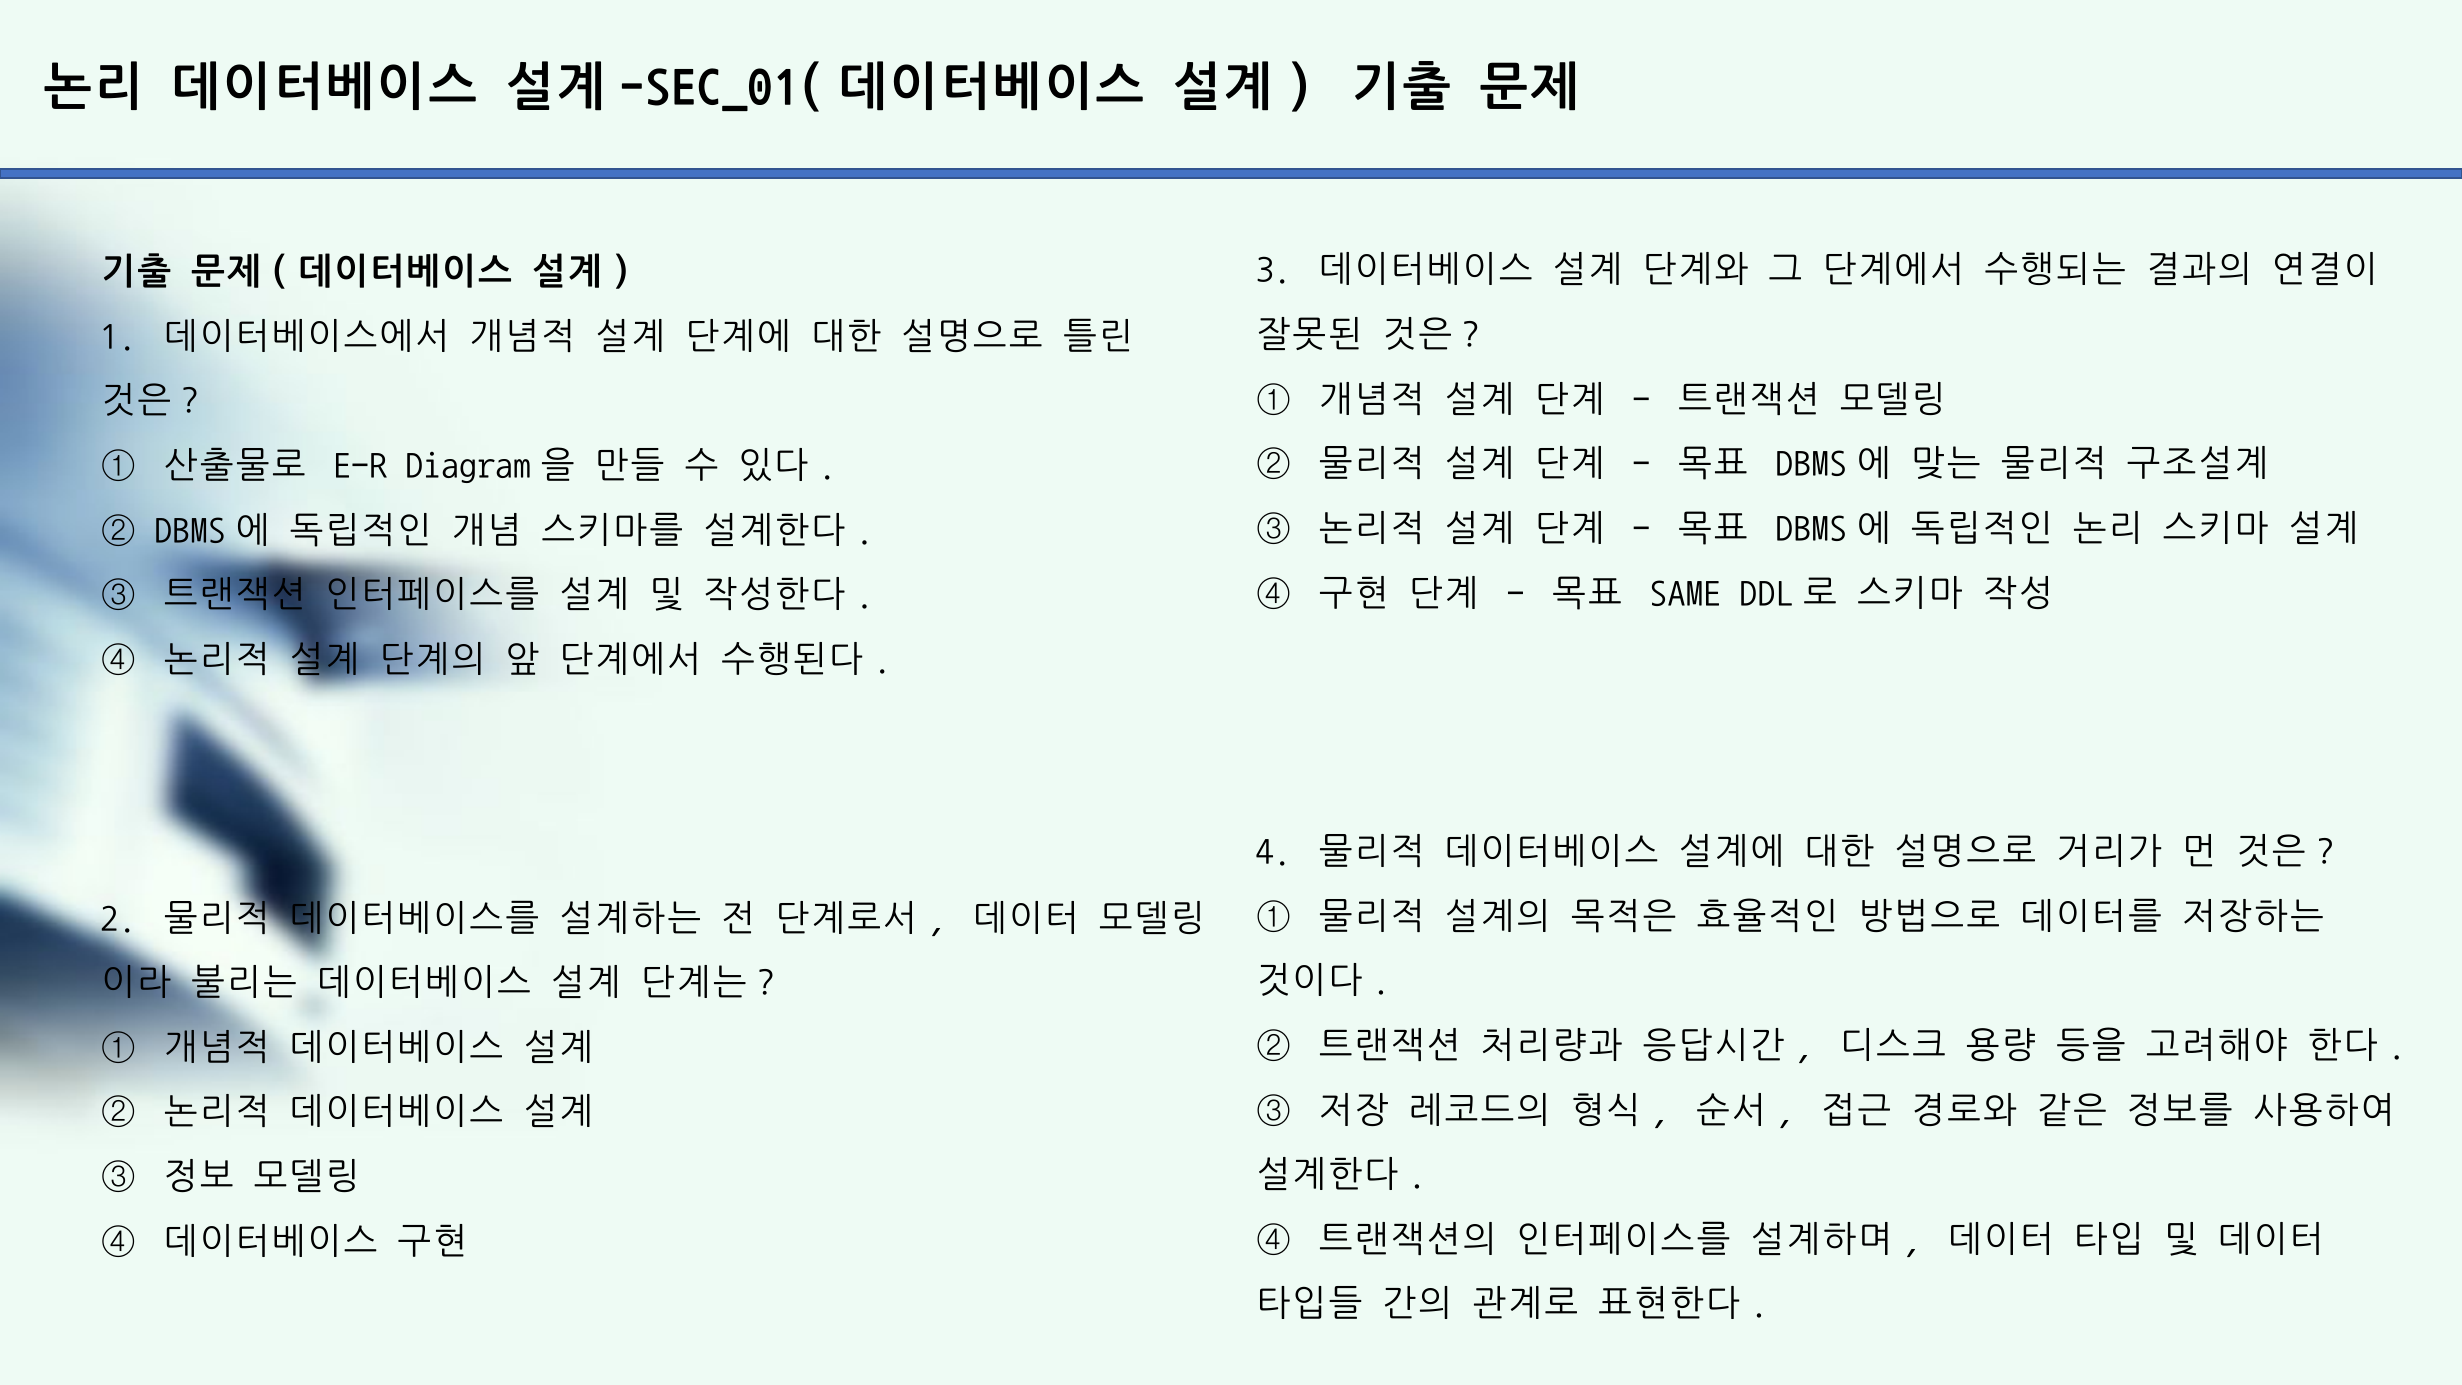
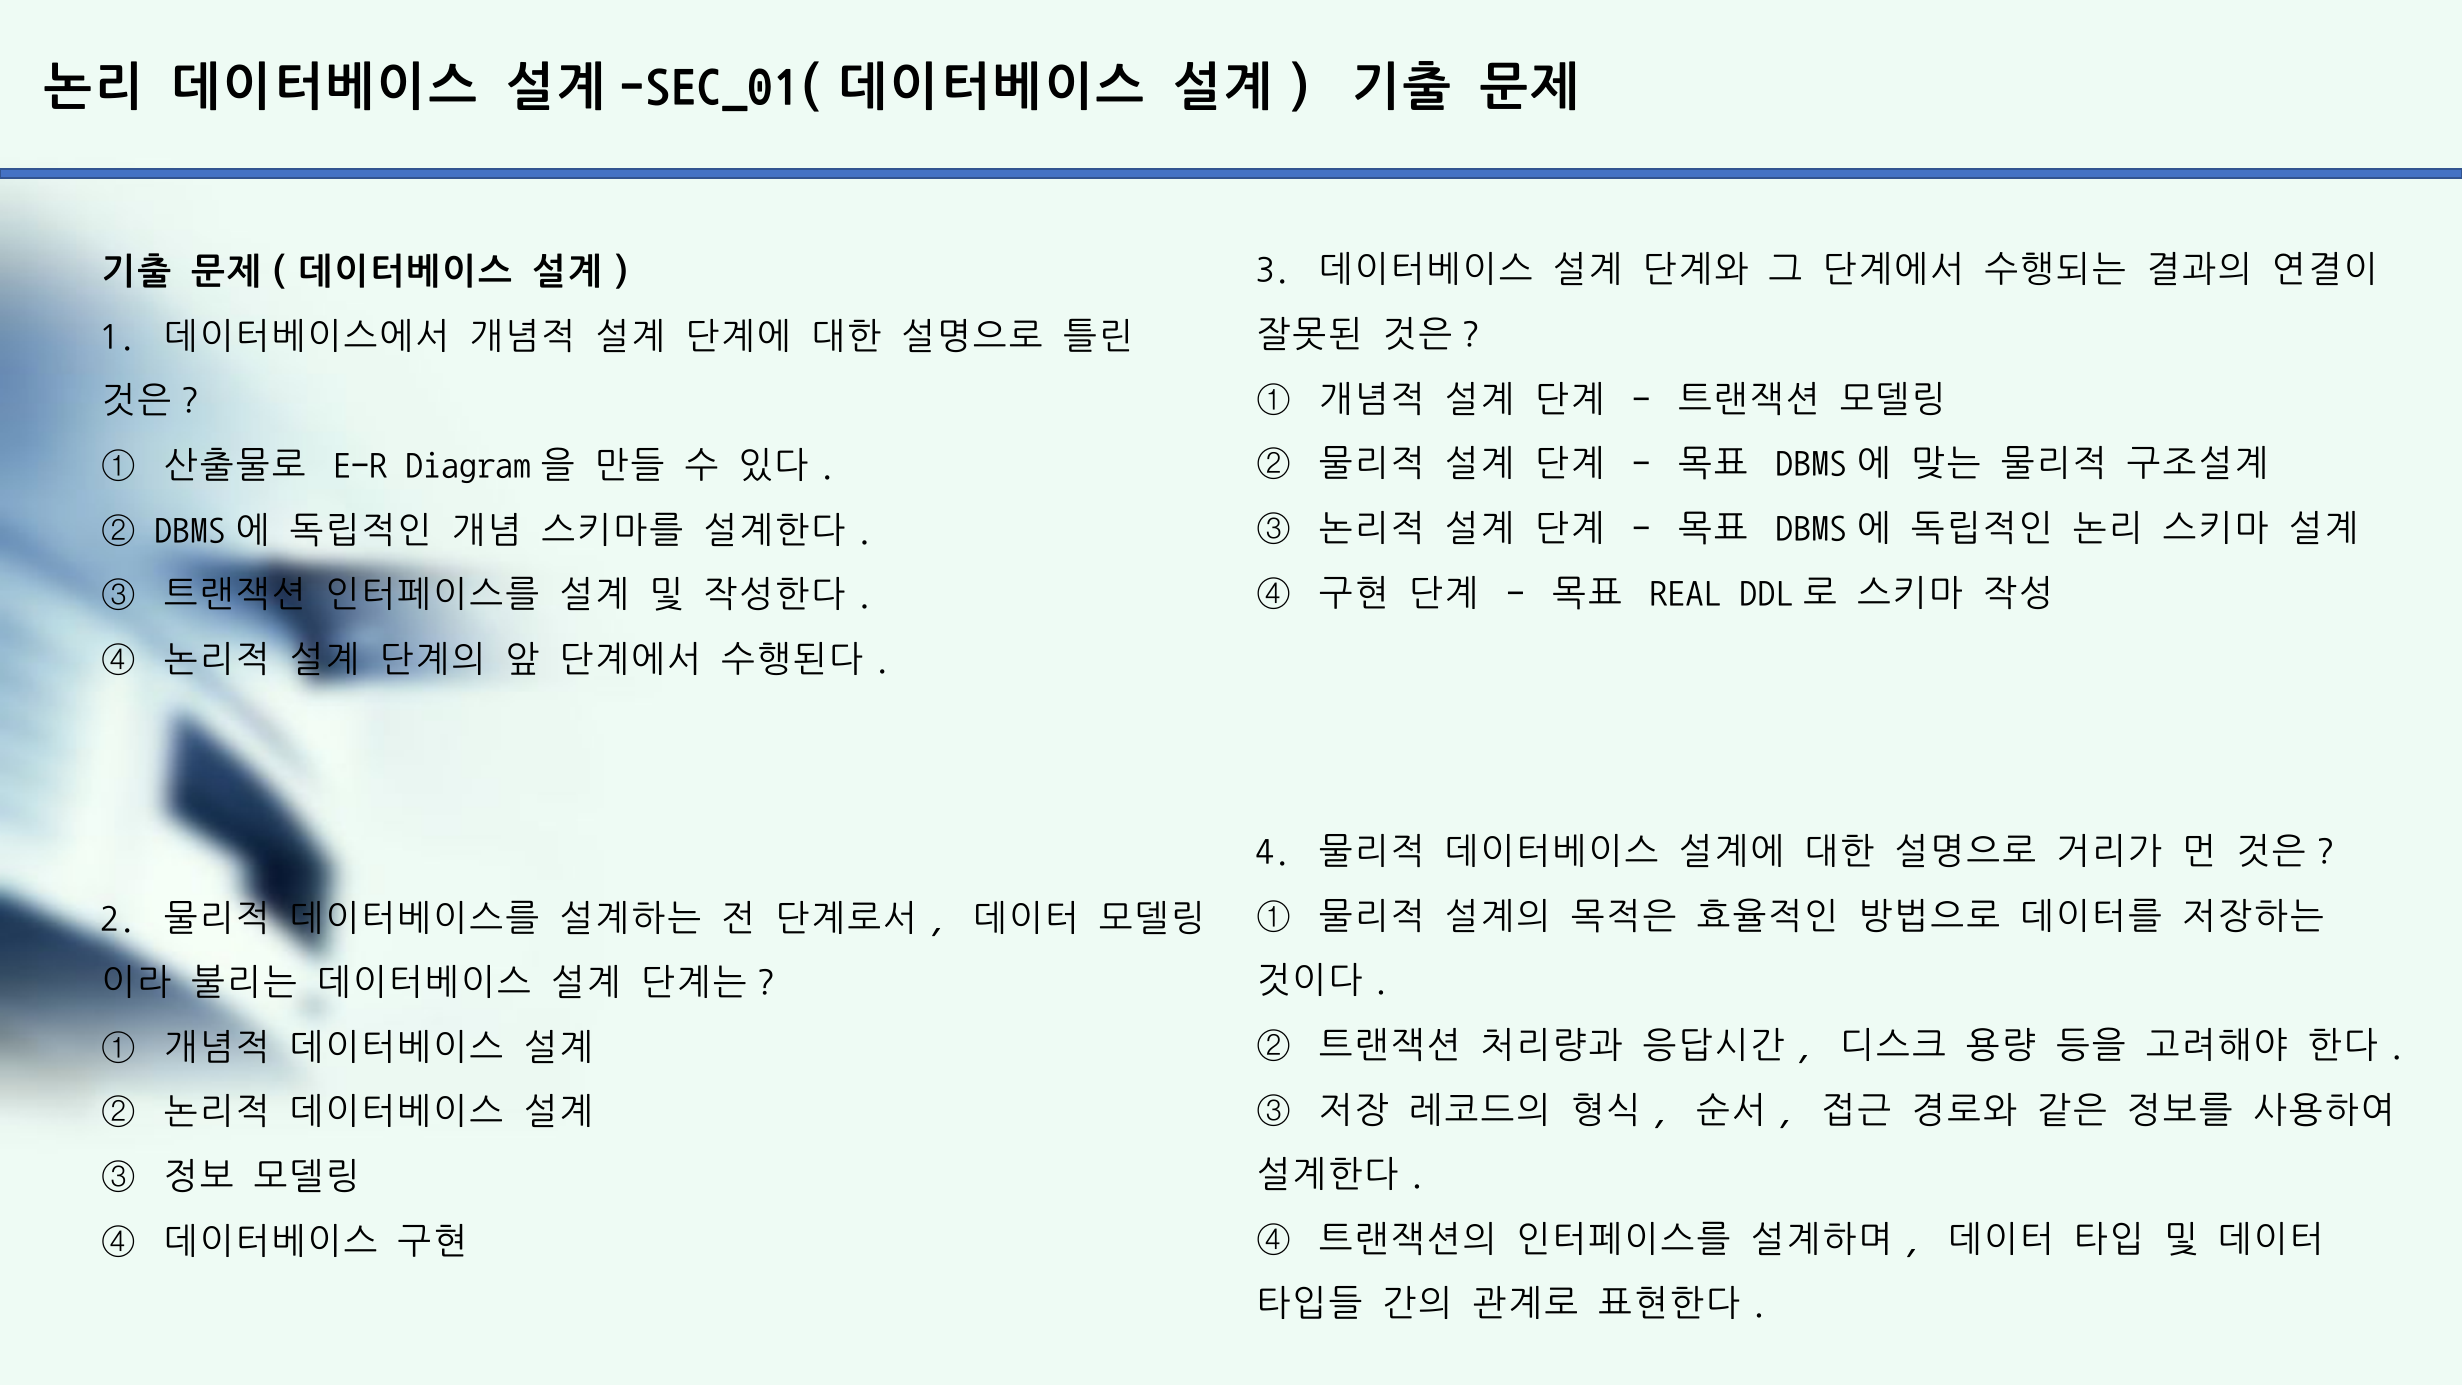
SAME: SAME -> REAL
